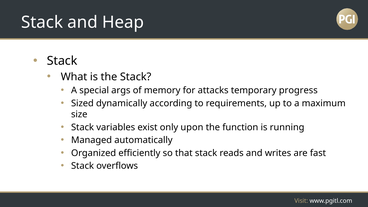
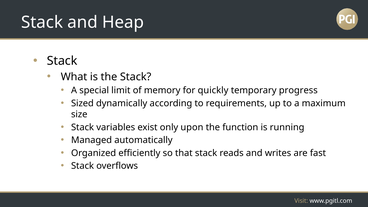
args: args -> limit
attacks: attacks -> quickly
